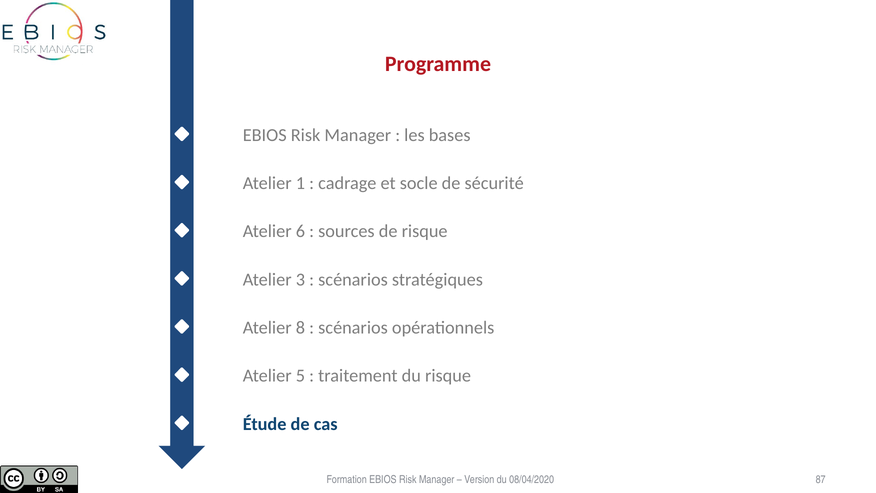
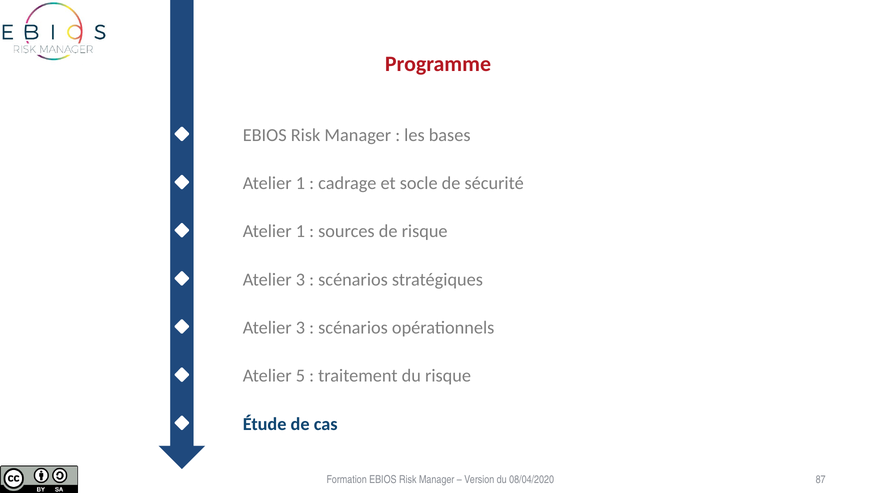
6 at (300, 231): 6 -> 1
8 at (300, 328): 8 -> 3
